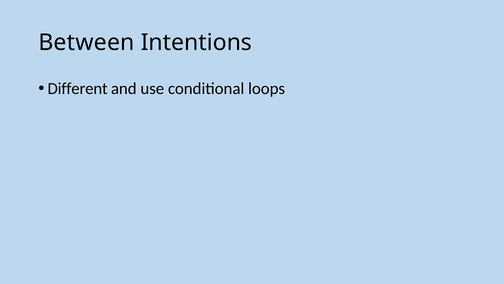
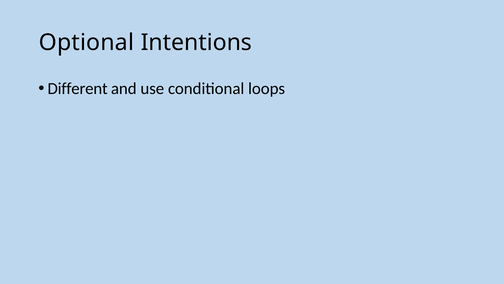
Between: Between -> Optional
